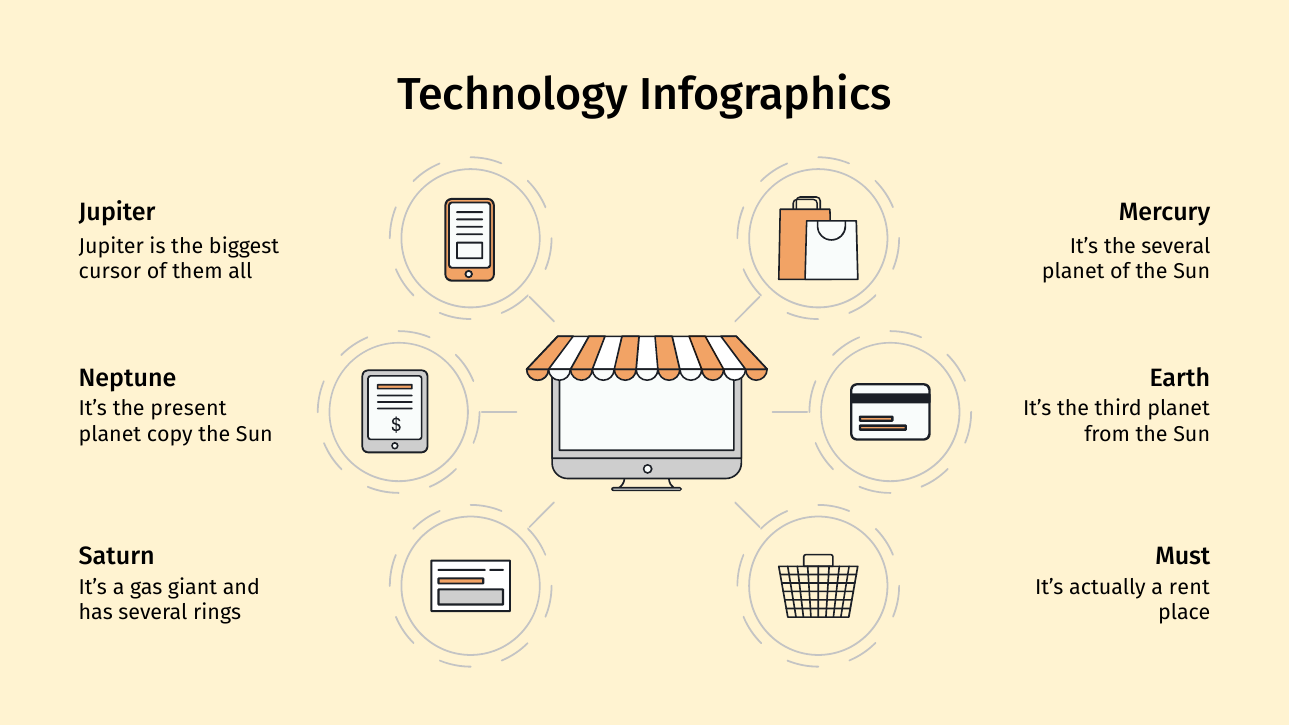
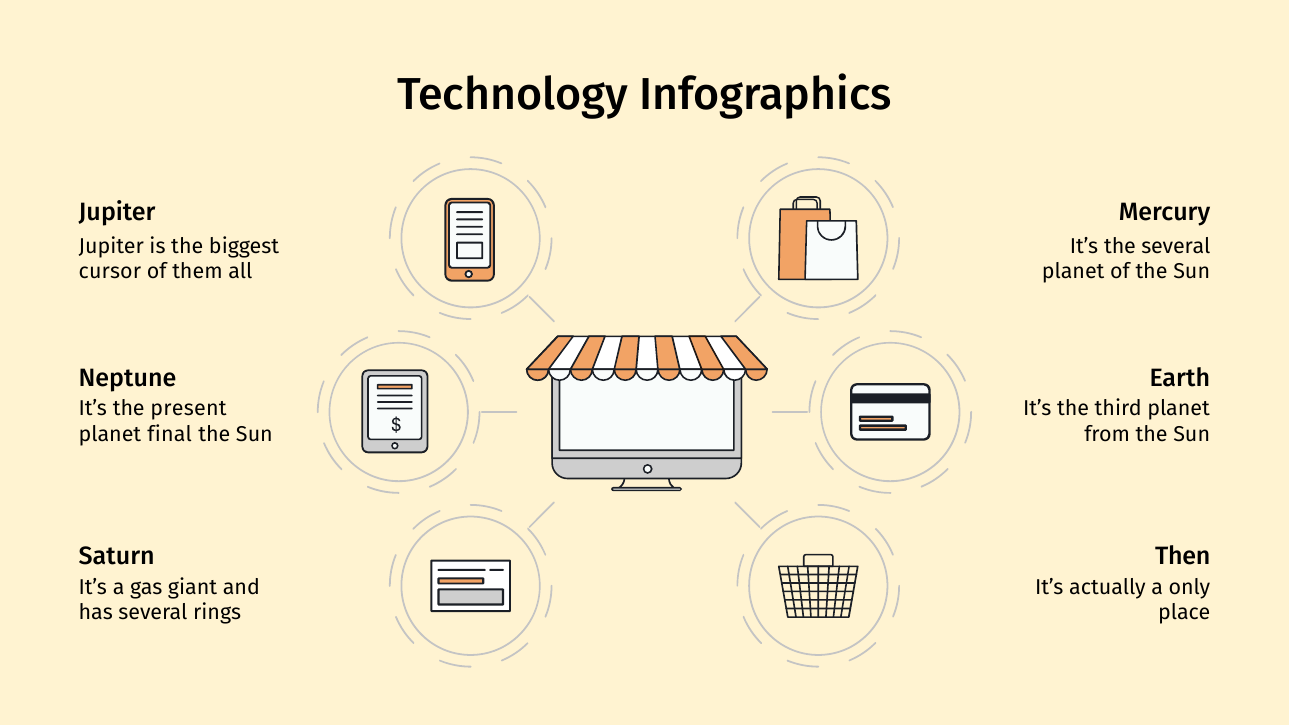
copy: copy -> final
Must: Must -> Then
rent: rent -> only
